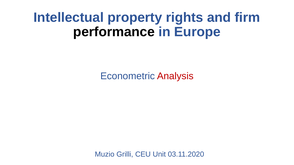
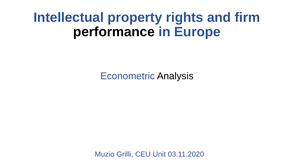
Analysis colour: red -> black
